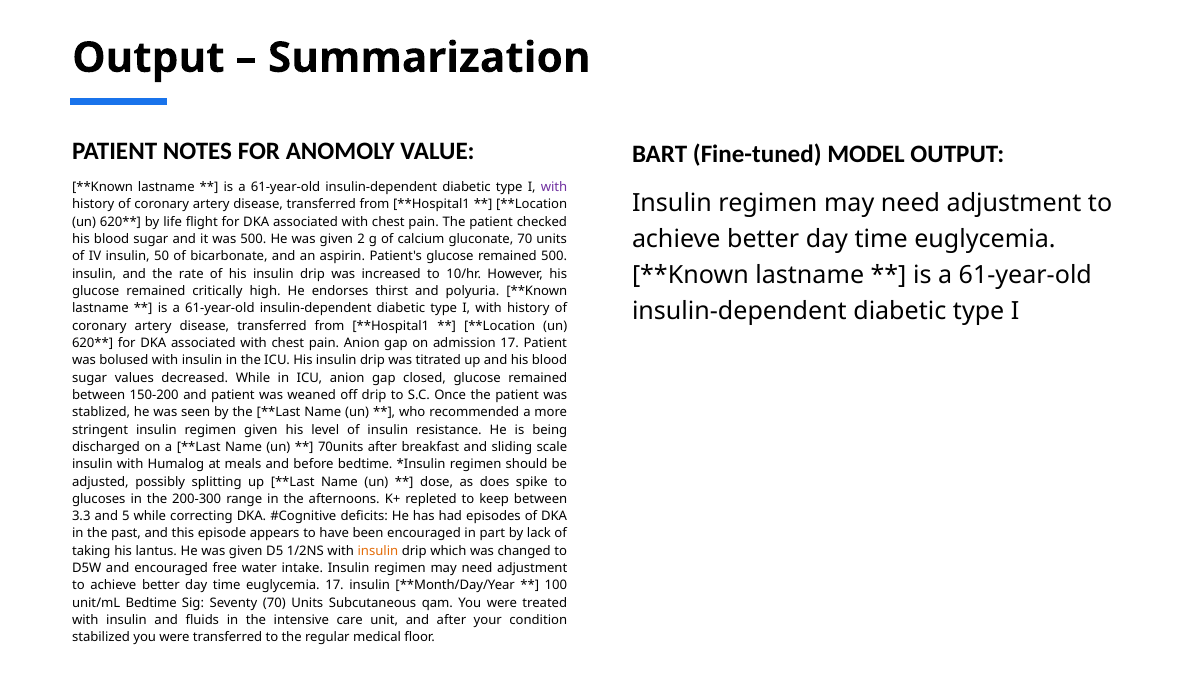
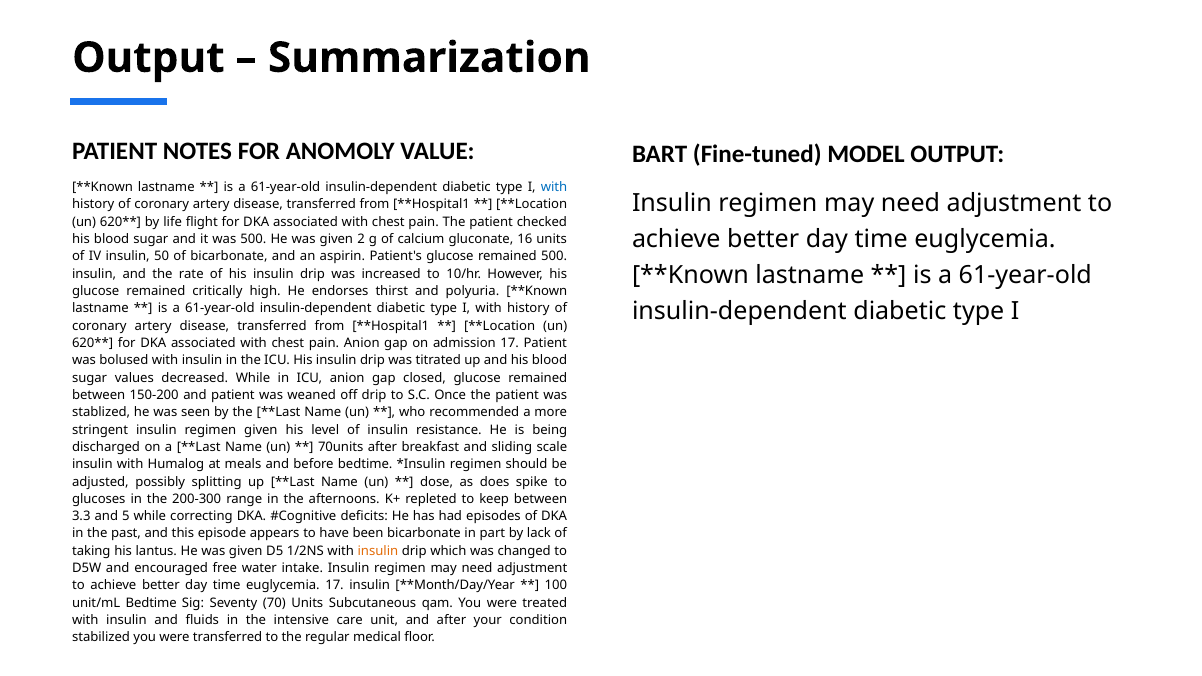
with at (554, 187) colour: purple -> blue
gluconate 70: 70 -> 16
been encouraged: encouraged -> bicarbonate
